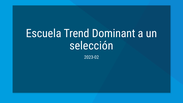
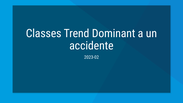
Escuela: Escuela -> Classes
selección: selección -> accidente
